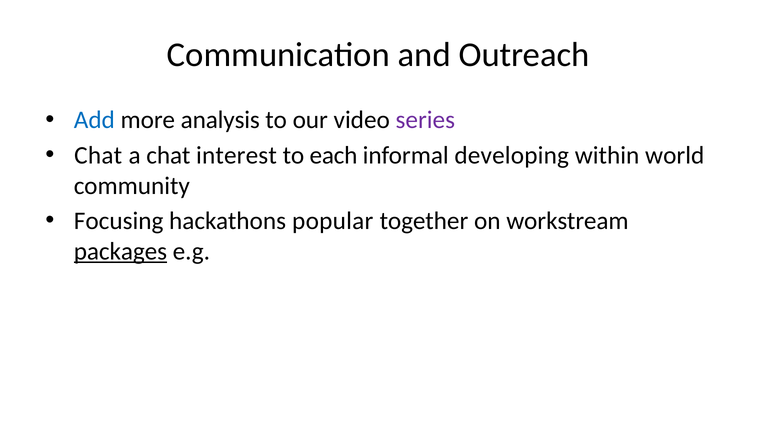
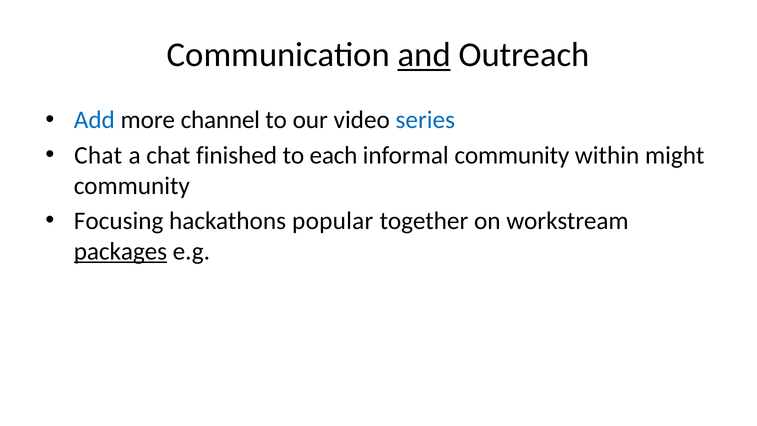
and underline: none -> present
analysis: analysis -> channel
series colour: purple -> blue
interest: interest -> finished
informal developing: developing -> community
world: world -> might
